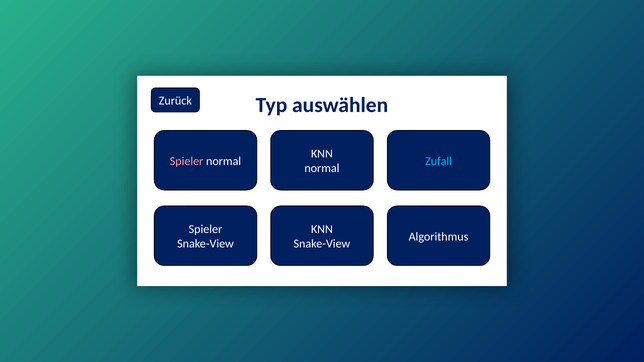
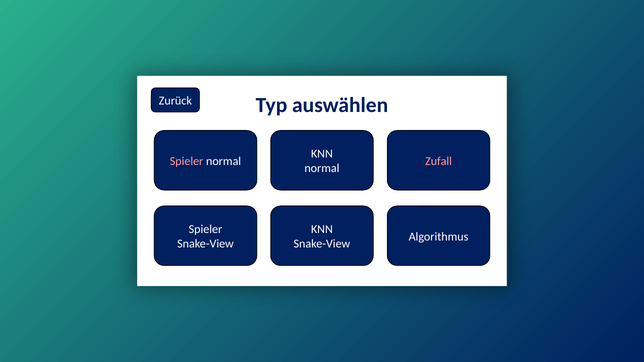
Zufall colour: light blue -> pink
